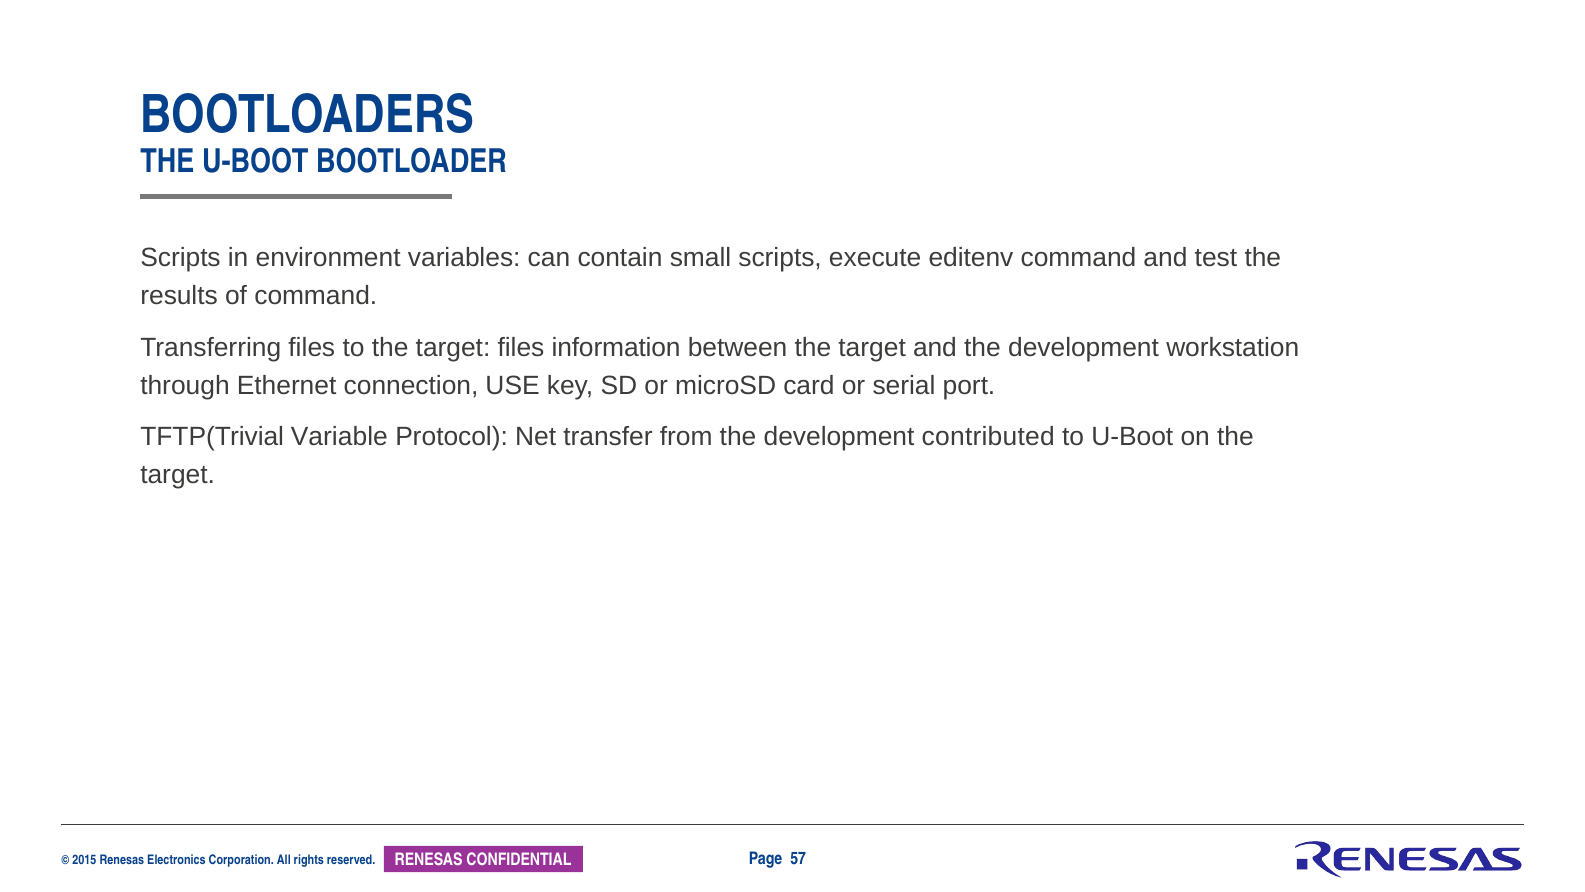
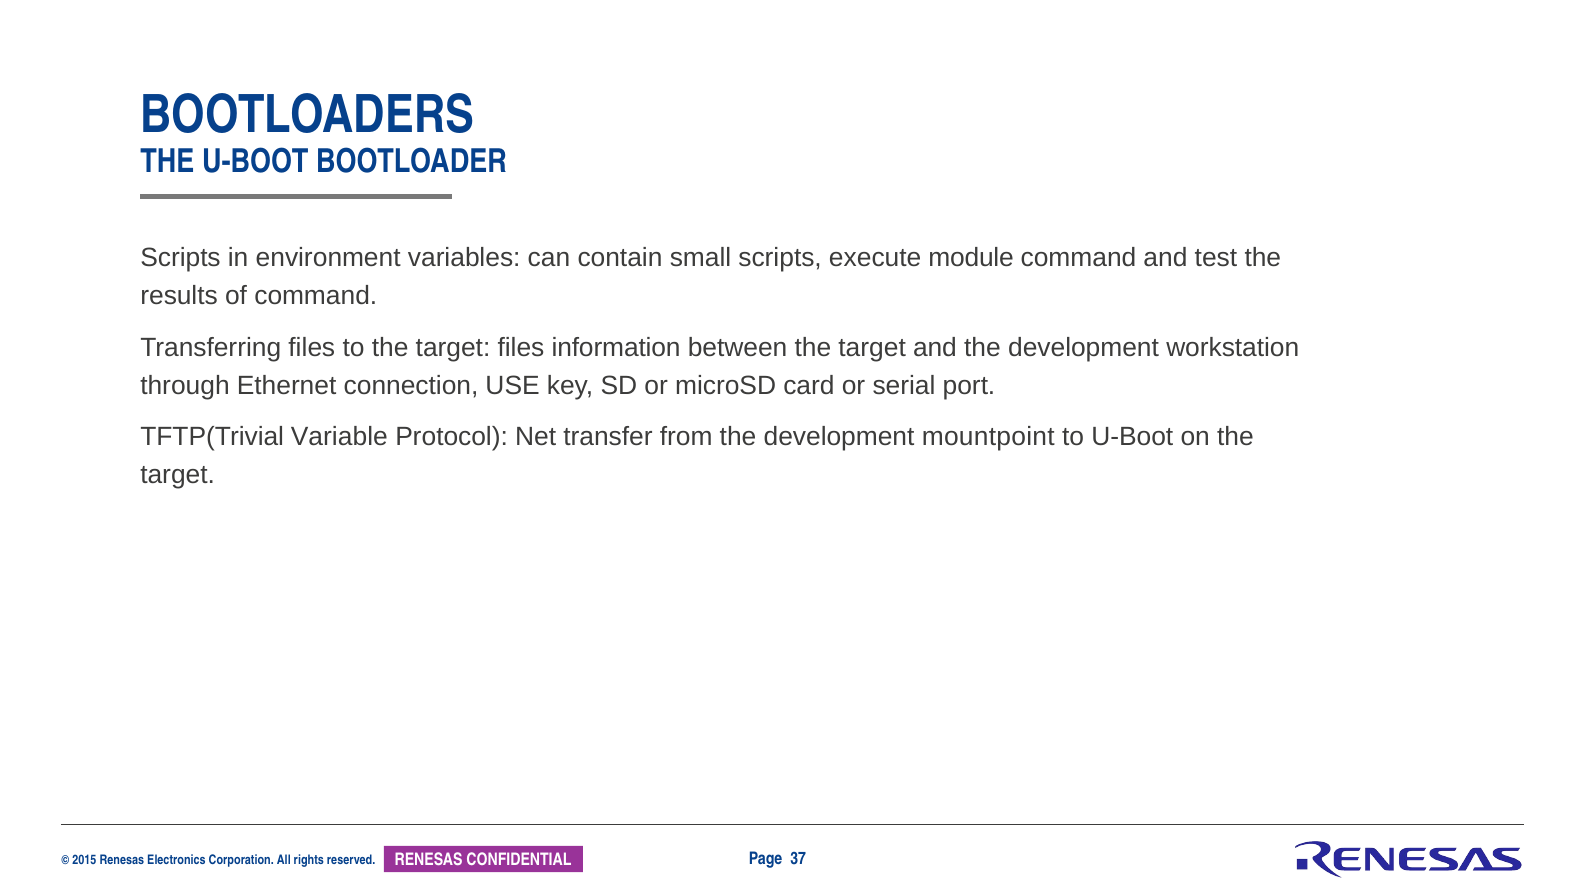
editenv: editenv -> module
contributed: contributed -> mountpoint
57: 57 -> 37
